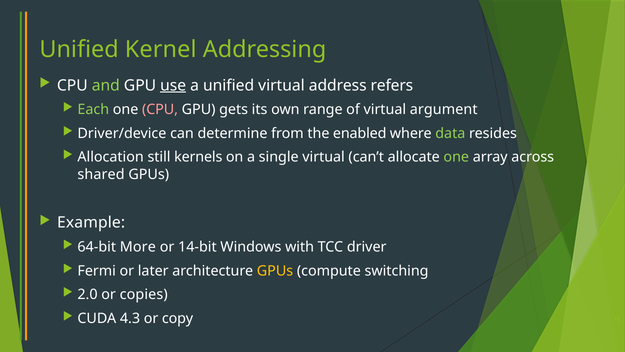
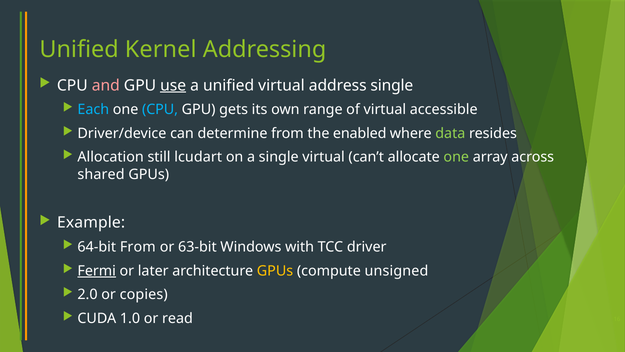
and colour: light green -> pink
address refers: refers -> single
Each colour: light green -> light blue
CPU at (160, 110) colour: pink -> light blue
argument: argument -> accessible
kernels: kernels -> lcudart
64-bit More: More -> From
14-bit: 14-bit -> 63-bit
Fermi underline: none -> present
switching: switching -> unsigned
4.3: 4.3 -> 1.0
copy: copy -> read
